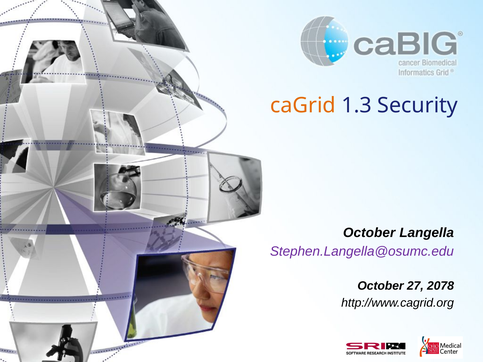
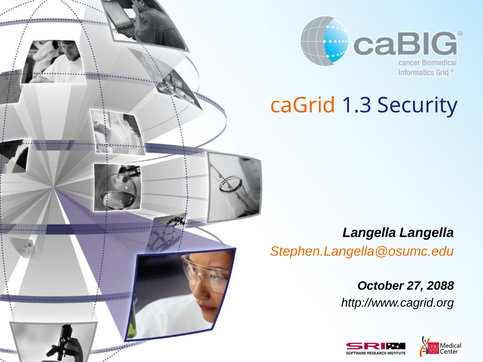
October at (369, 233): October -> Langella
Stephen.Langella@osumc.edu colour: purple -> orange
2078: 2078 -> 2088
